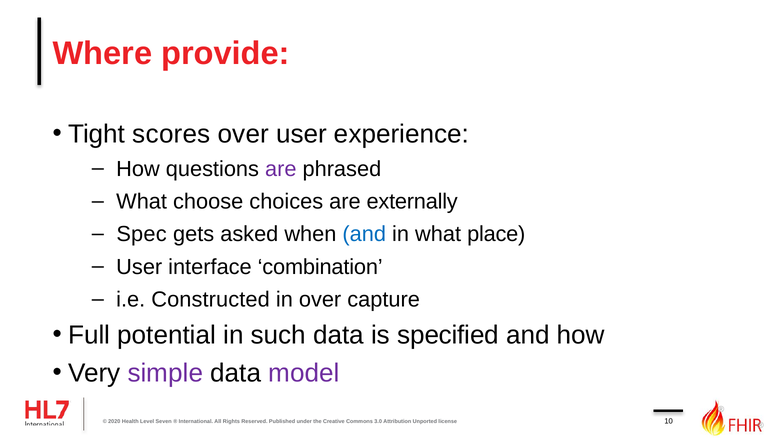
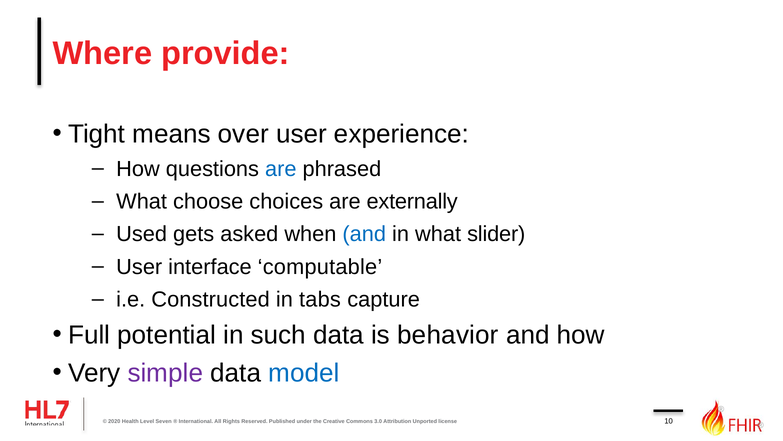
scores: scores -> means
are at (281, 169) colour: purple -> blue
Spec: Spec -> Used
place: place -> slider
combination: combination -> computable
in over: over -> tabs
specified: specified -> behavior
model colour: purple -> blue
